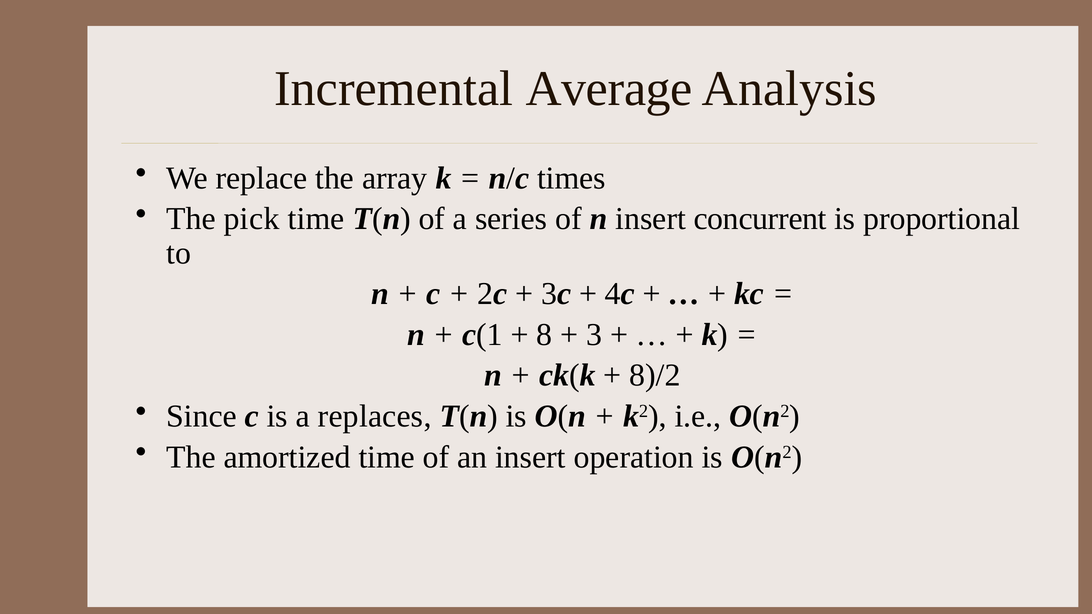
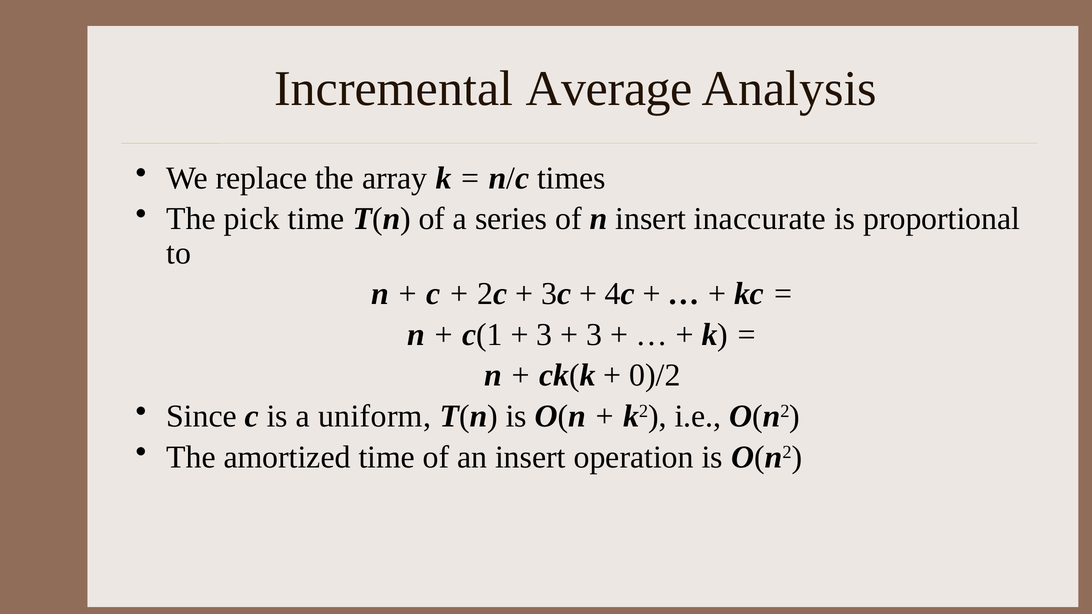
concurrent: concurrent -> inaccurate
8 at (544, 335): 8 -> 3
8)/2: 8)/2 -> 0)/2
replaces: replaces -> uniform
